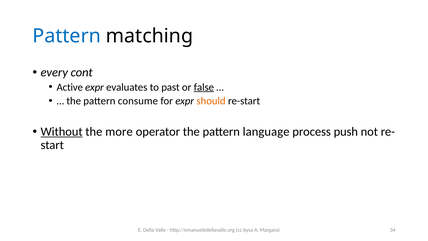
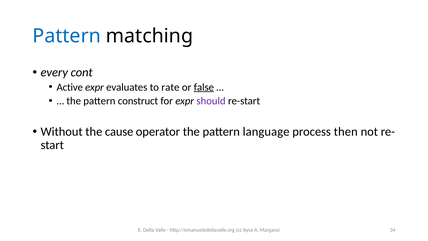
past: past -> rate
consume: consume -> construct
should colour: orange -> purple
Without underline: present -> none
more: more -> cause
push: push -> then
